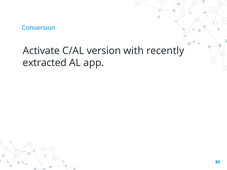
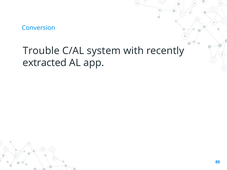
Activate: Activate -> Trouble
version: version -> system
